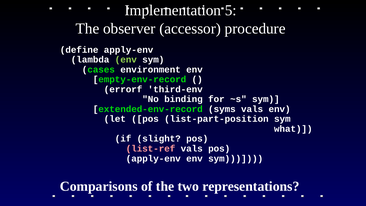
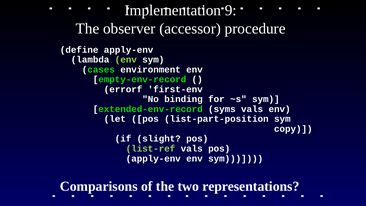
5: 5 -> 9
third-env: third-env -> first-env
what: what -> copy
list-ref colour: pink -> light green
